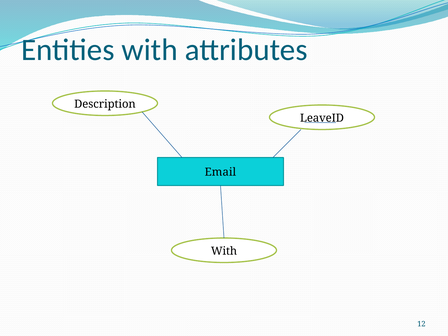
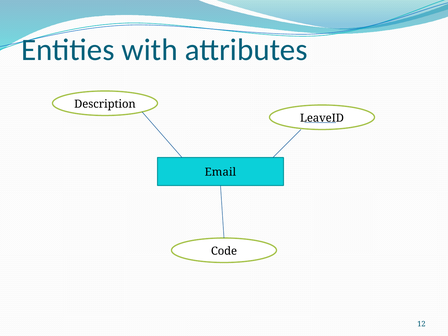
With at (224, 251): With -> Code
